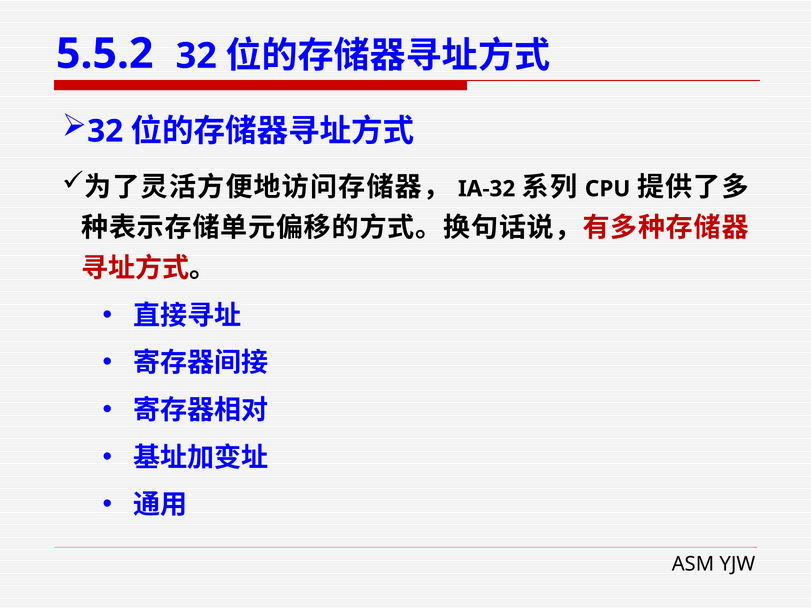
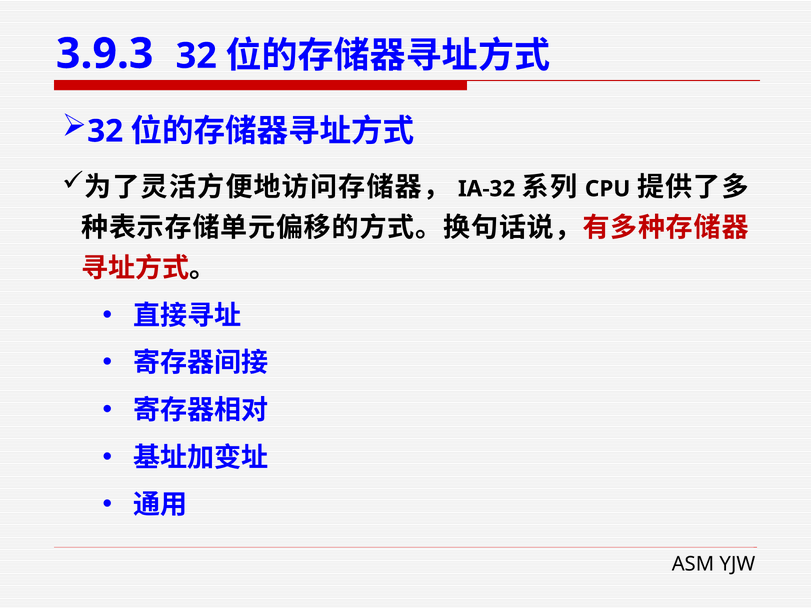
5.5.2: 5.5.2 -> 3.9.3
